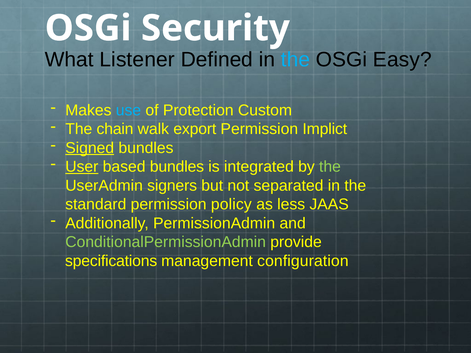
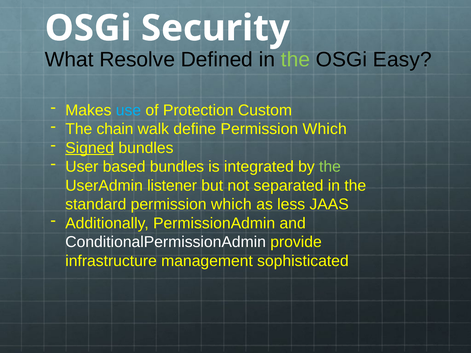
Listener: Listener -> Resolve
the at (295, 60) colour: light blue -> light green
export: export -> define
Implict at (325, 129): Implict -> Which
User underline: present -> none
signers: signers -> listener
standard permission policy: policy -> which
ConditionalPermissionAdmin colour: light green -> white
specifications: specifications -> infrastructure
configuration: configuration -> sophisticated
